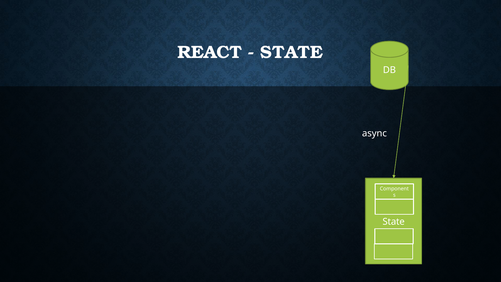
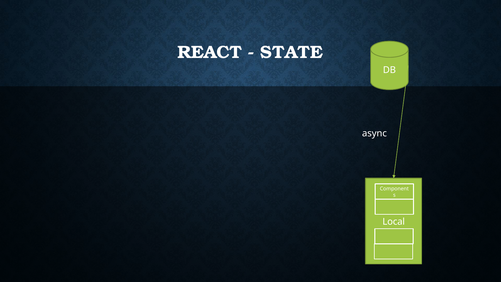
State at (394, 222): State -> Local
